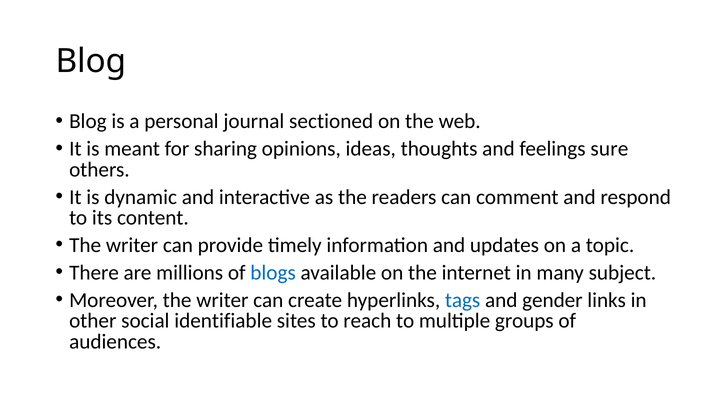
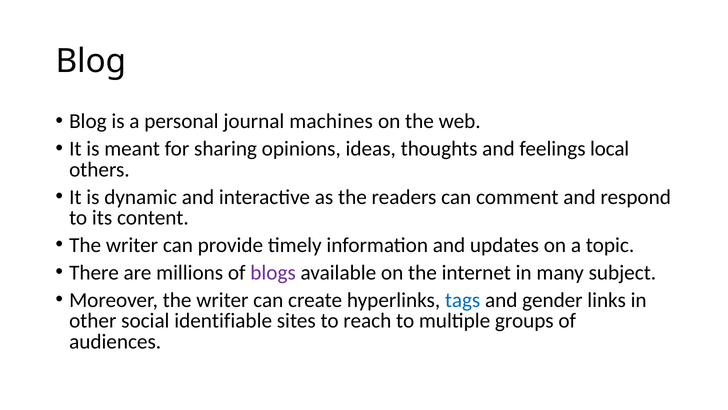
sectioned: sectioned -> machines
sure: sure -> local
blogs colour: blue -> purple
